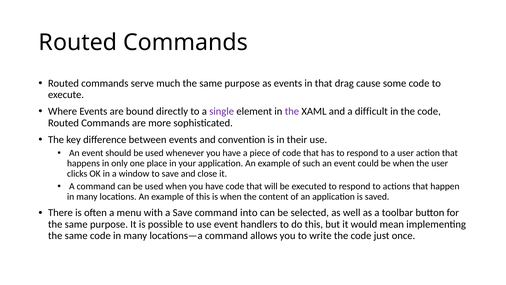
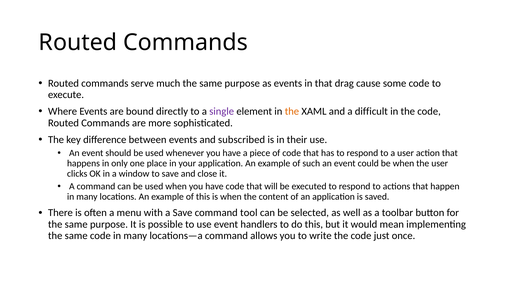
the at (292, 111) colour: purple -> orange
convention: convention -> subscribed
into: into -> tool
